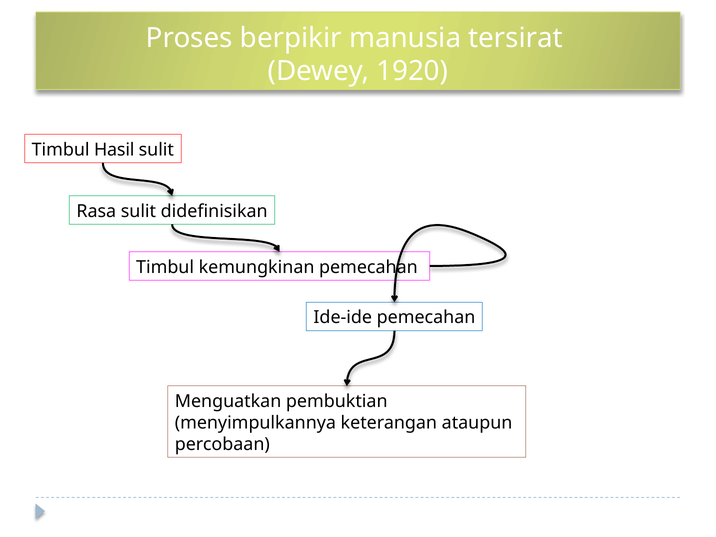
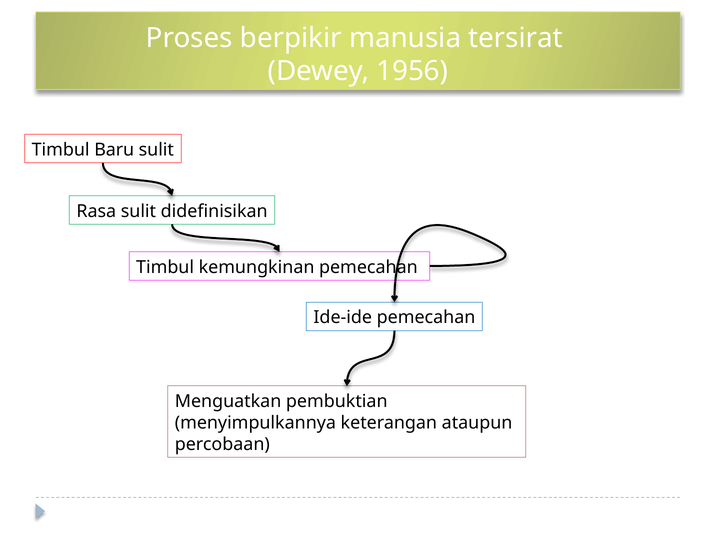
1920: 1920 -> 1956
Hasil: Hasil -> Baru
